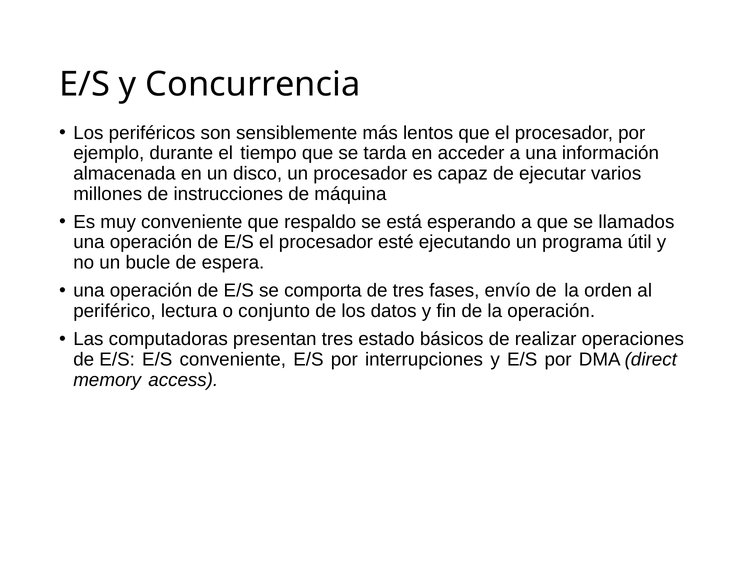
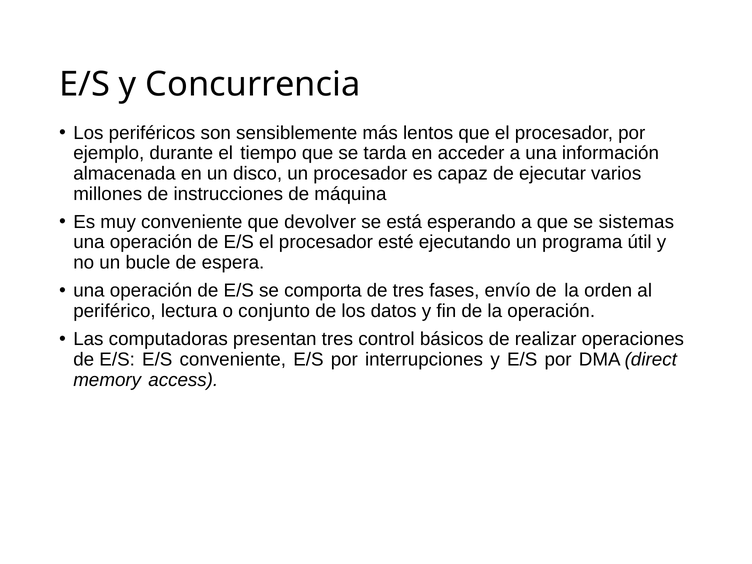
respaldo: respaldo -> devolver
llamados: llamados -> sistemas
estado: estado -> control
